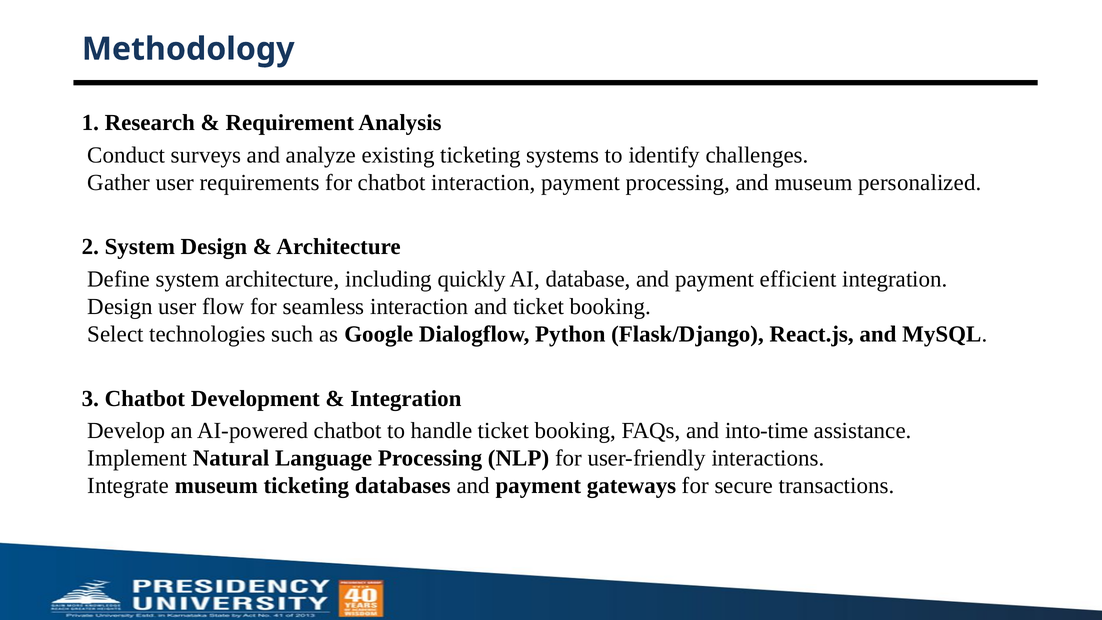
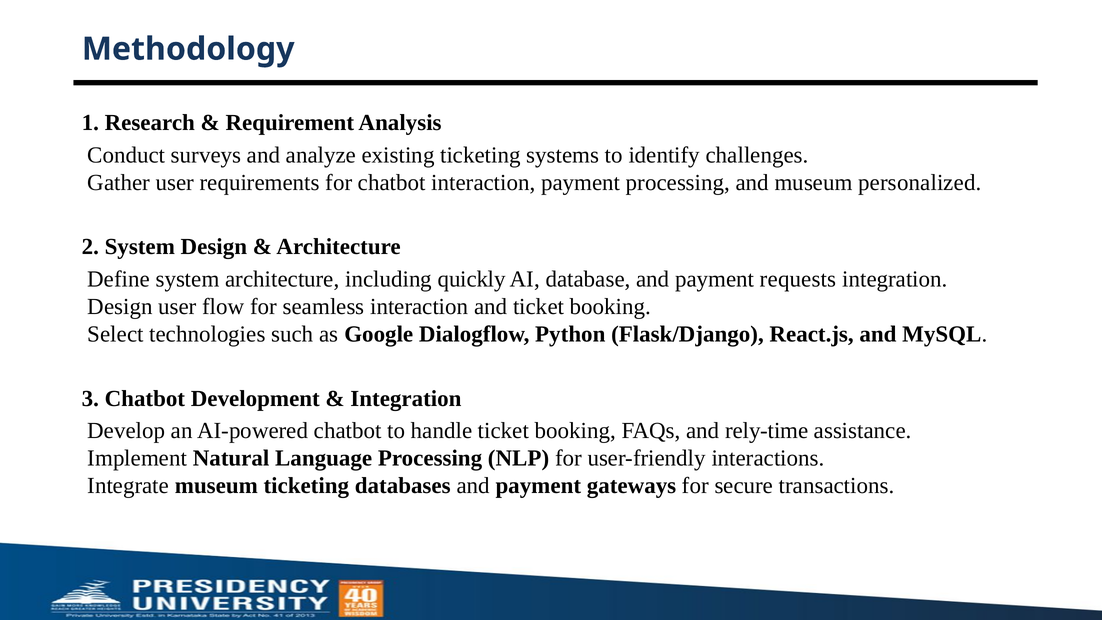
efficient: efficient -> requests
into-time: into-time -> rely-time
